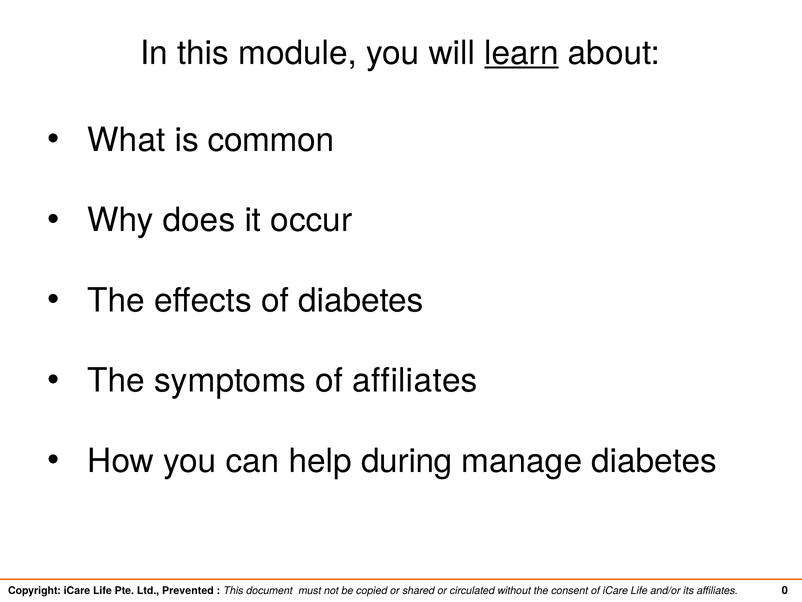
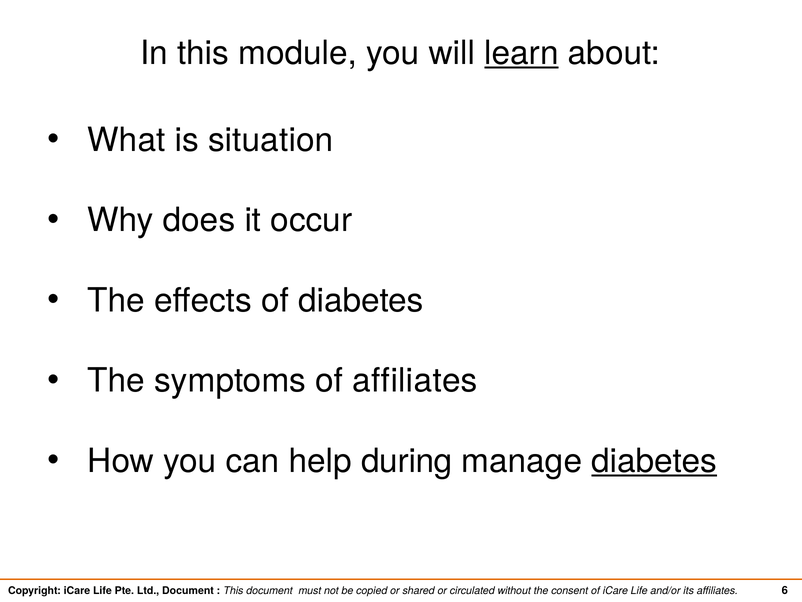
common: common -> situation
diabetes at (654, 461) underline: none -> present
Ltd Prevented: Prevented -> Document
0: 0 -> 6
